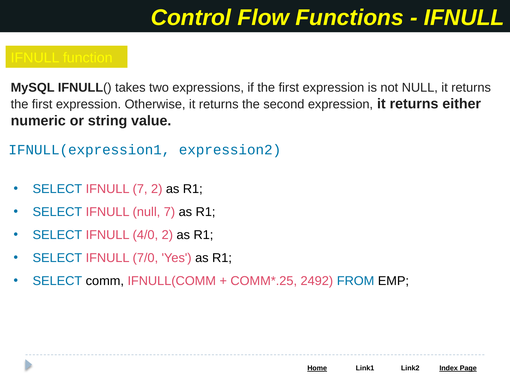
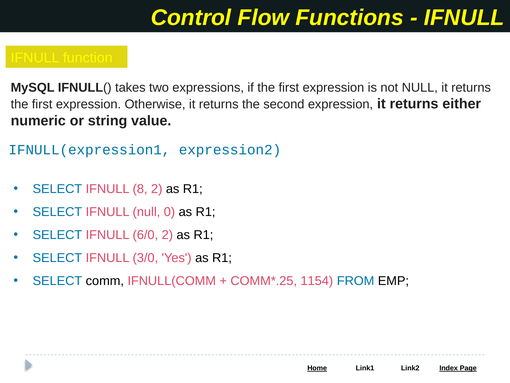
IFNULL 7: 7 -> 8
null 7: 7 -> 0
4/0: 4/0 -> 6/0
7/0: 7/0 -> 3/0
2492: 2492 -> 1154
